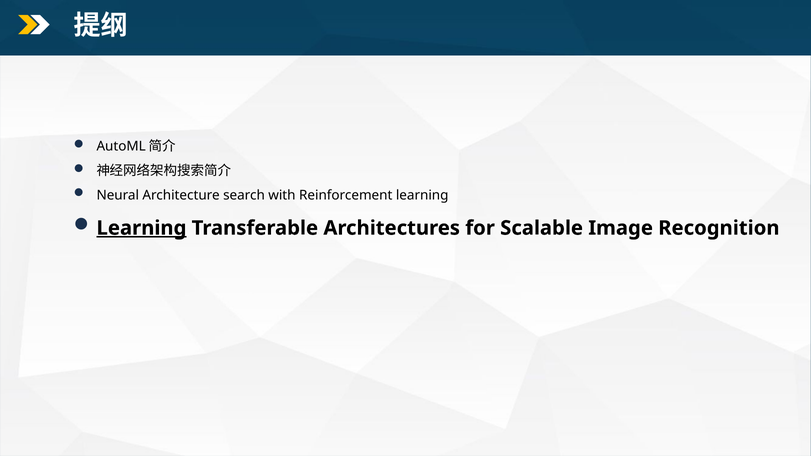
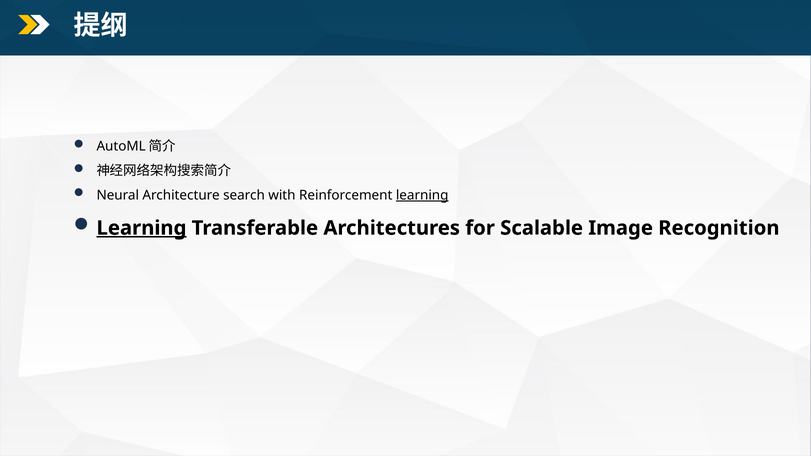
learning at (422, 195) underline: none -> present
